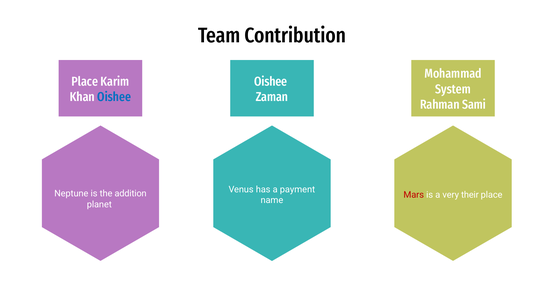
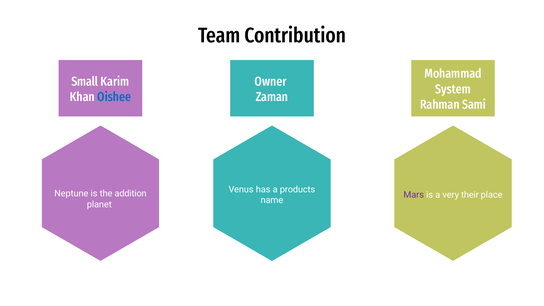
Place at (85, 81): Place -> Small
Oishee at (271, 81): Oishee -> Owner
payment: payment -> products
Mars colour: red -> purple
